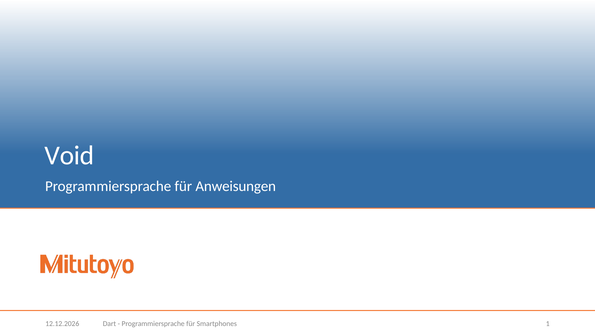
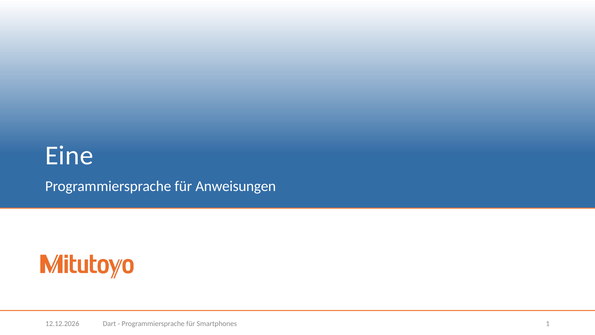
Void: Void -> Eine
